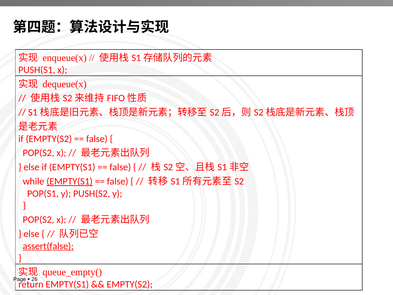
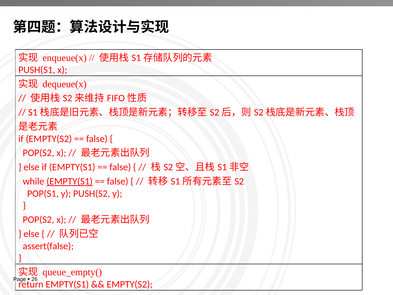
assert(false underline: present -> none
